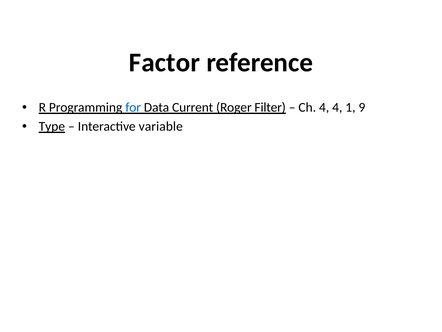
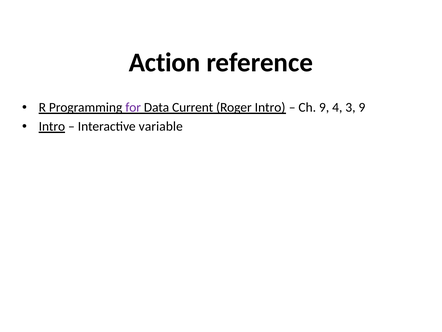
Factor: Factor -> Action
for colour: blue -> purple
Roger Filter: Filter -> Intro
Ch 4: 4 -> 9
1: 1 -> 3
Type at (52, 126): Type -> Intro
